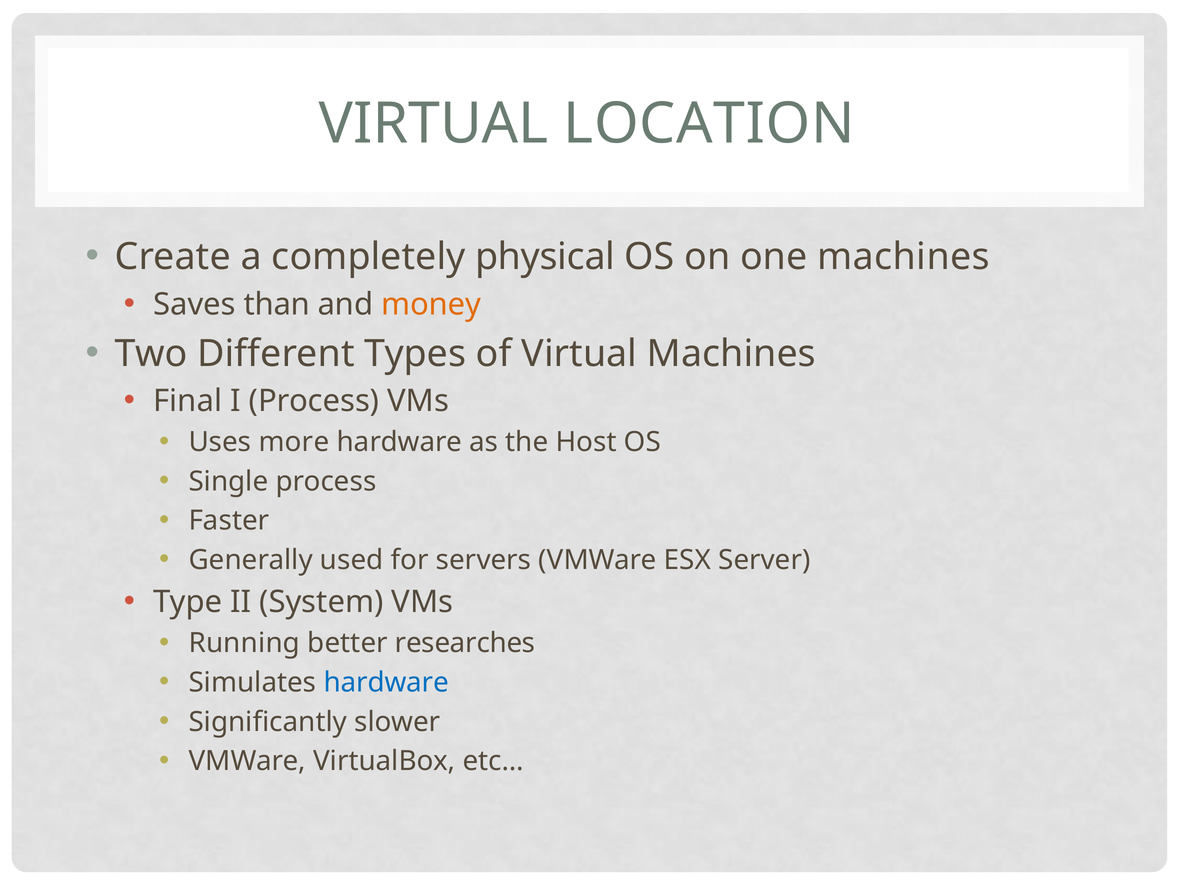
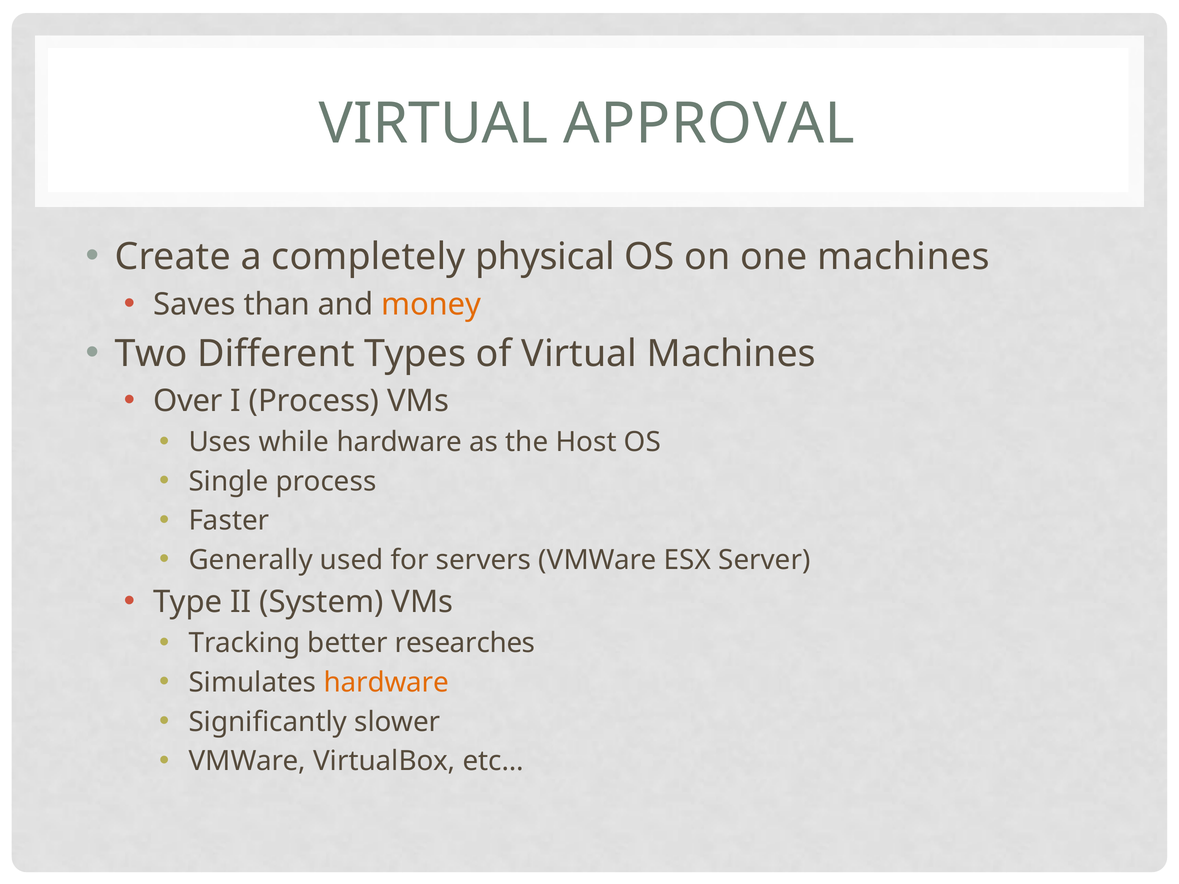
LOCATION: LOCATION -> APPROVAL
Final: Final -> Over
more: more -> while
Running: Running -> Tracking
hardware at (386, 683) colour: blue -> orange
